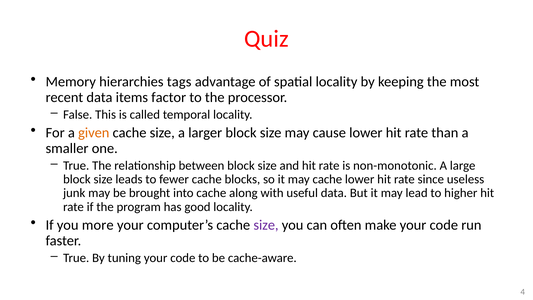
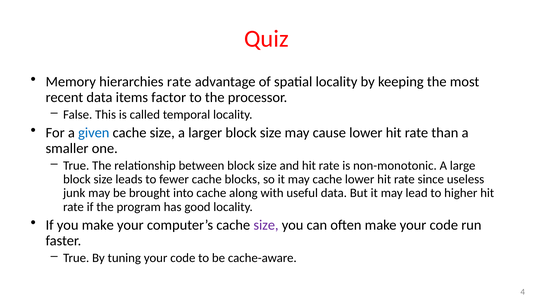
hierarchies tags: tags -> rate
given colour: orange -> blue
you more: more -> make
